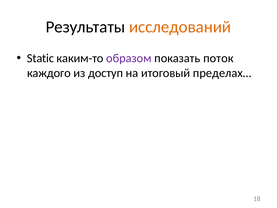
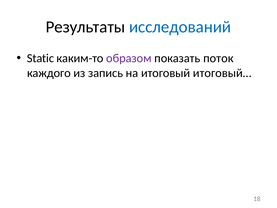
исследований colour: orange -> blue
доступ: доступ -> запись
пределах…: пределах… -> итоговый…
